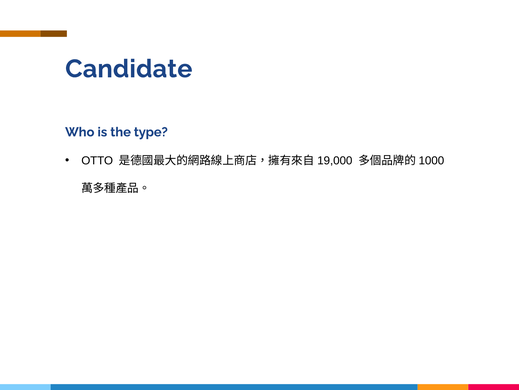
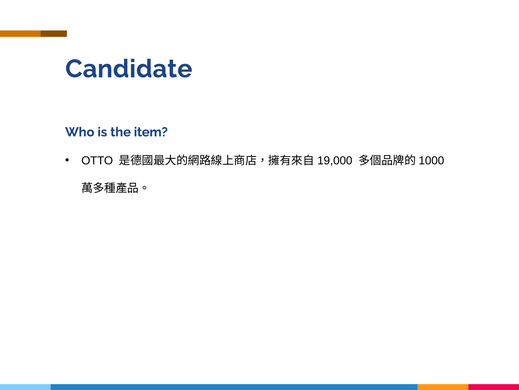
type: type -> item
